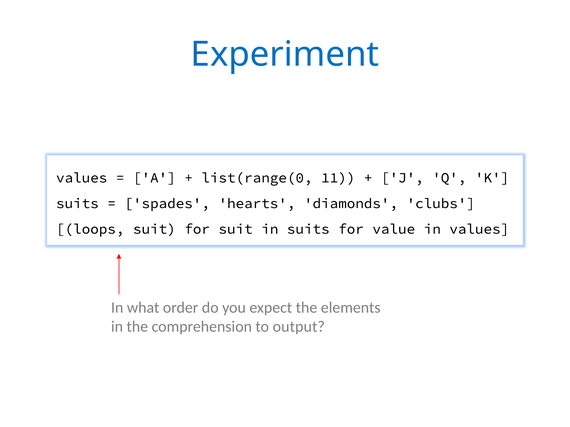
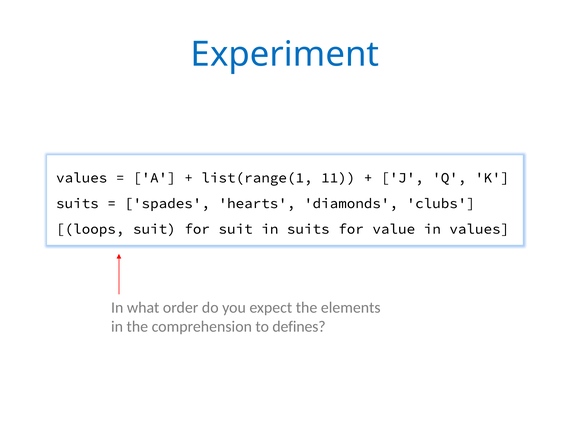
list(range(0: list(range(0 -> list(range(1
output: output -> defines
